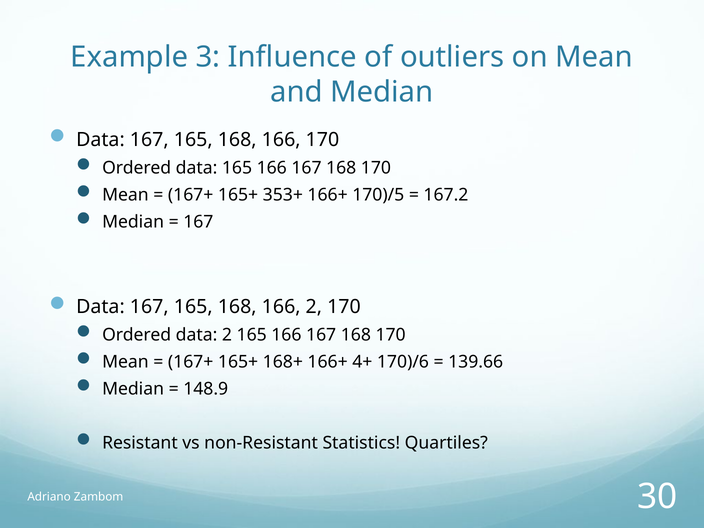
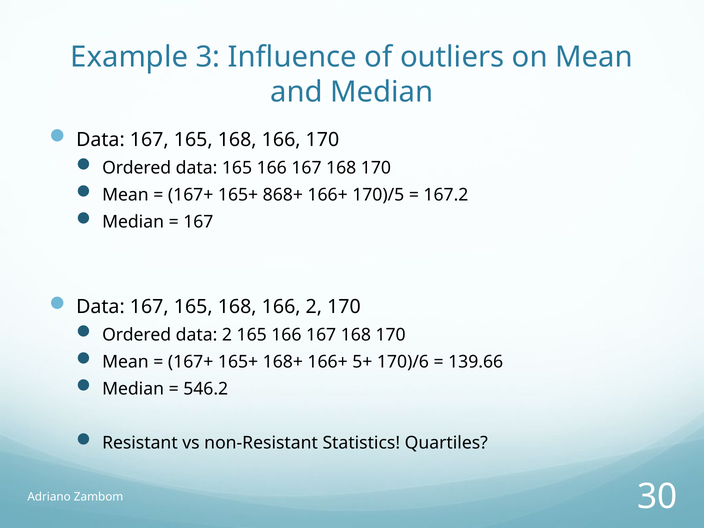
353+: 353+ -> 868+
4+: 4+ -> 5+
148.9: 148.9 -> 546.2
